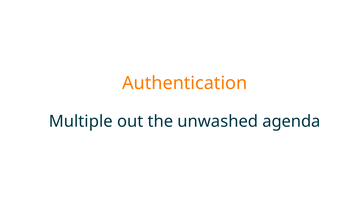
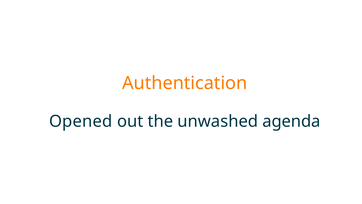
Multiple: Multiple -> Opened
